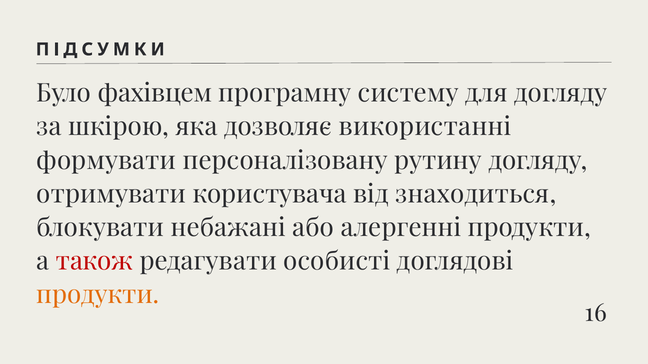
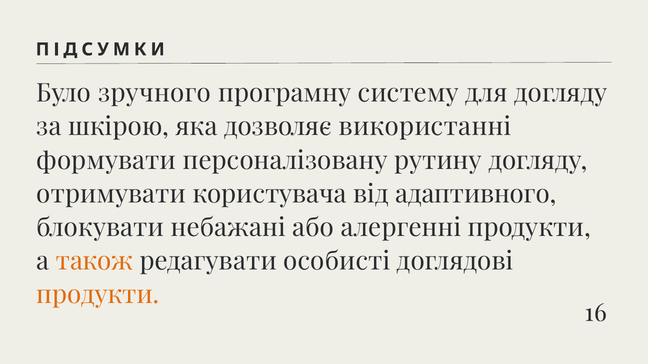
фахівцем: фахівцем -> зручного
знаходиться: знаходиться -> адаптивного
також colour: red -> orange
